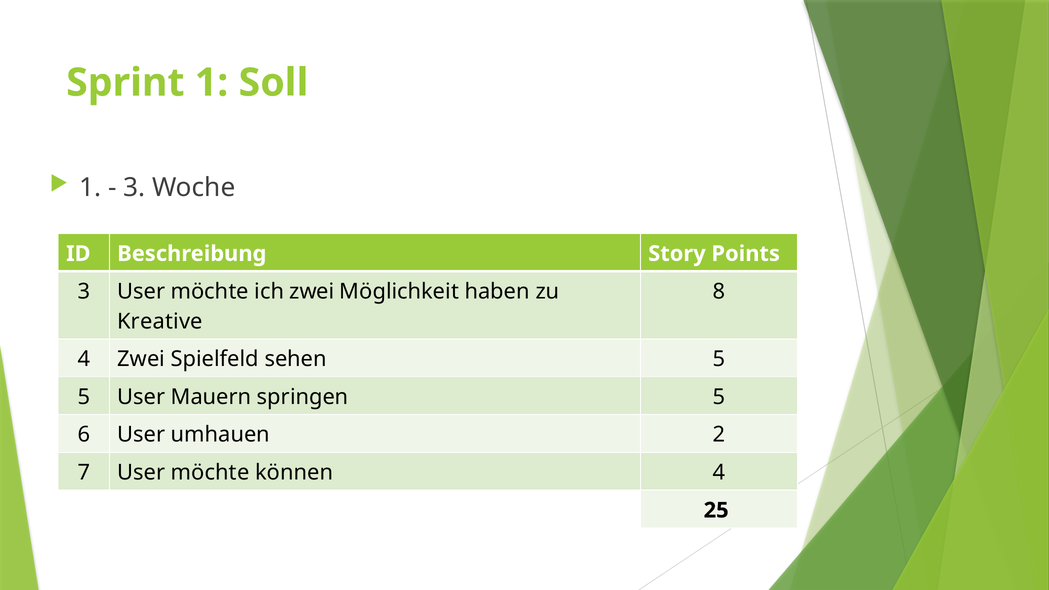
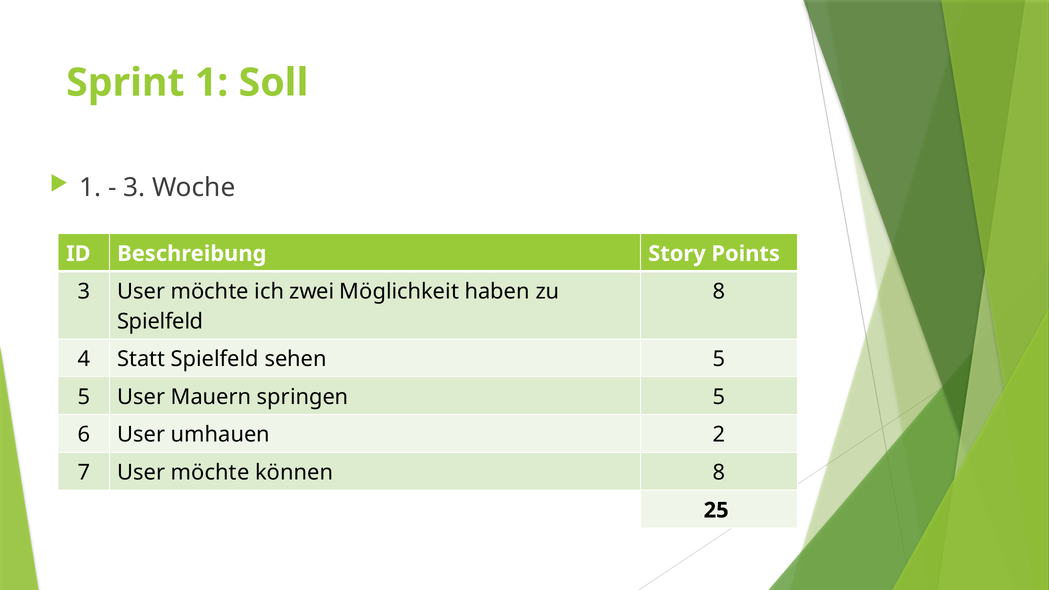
Kreative at (160, 321): Kreative -> Spielfeld
4 Zwei: Zwei -> Statt
können 4: 4 -> 8
